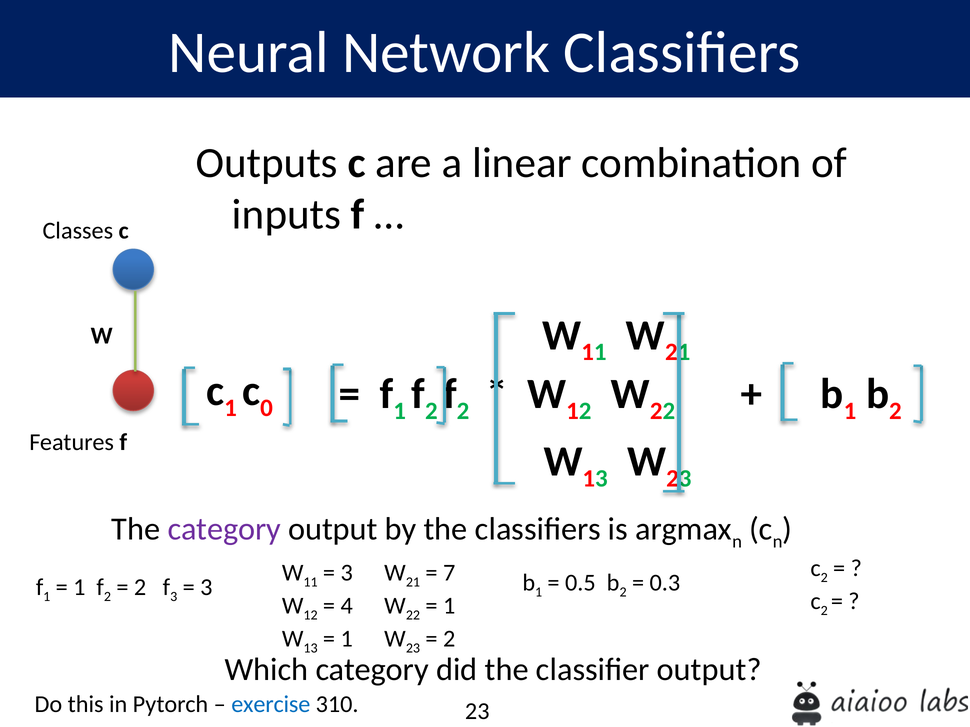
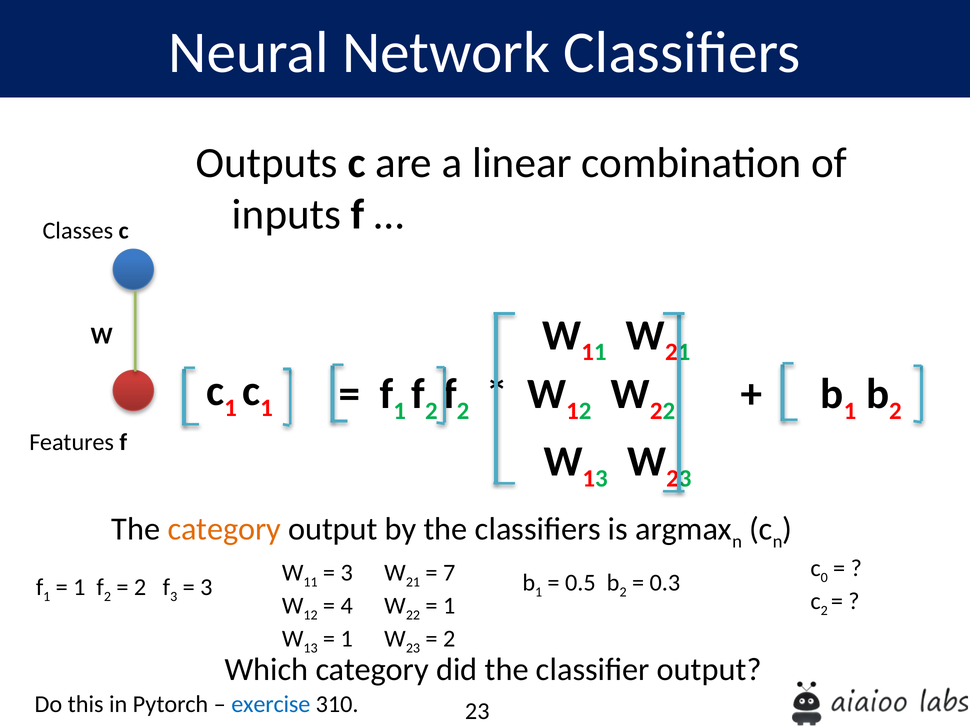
1 c 0: 0 -> 1
category at (224, 529) colour: purple -> orange
2 at (824, 578): 2 -> 0
